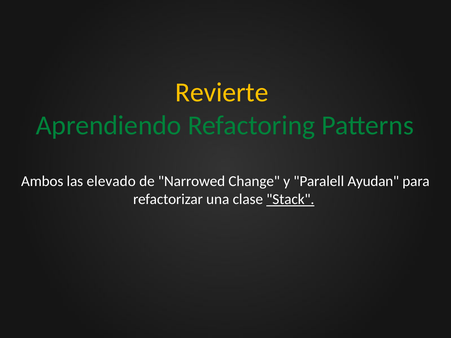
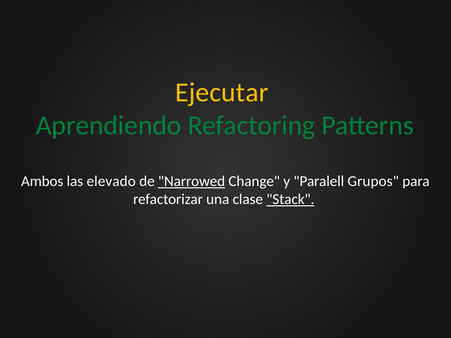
Revierte: Revierte -> Ejecutar
Narrowed underline: none -> present
Ayudan: Ayudan -> Grupos
